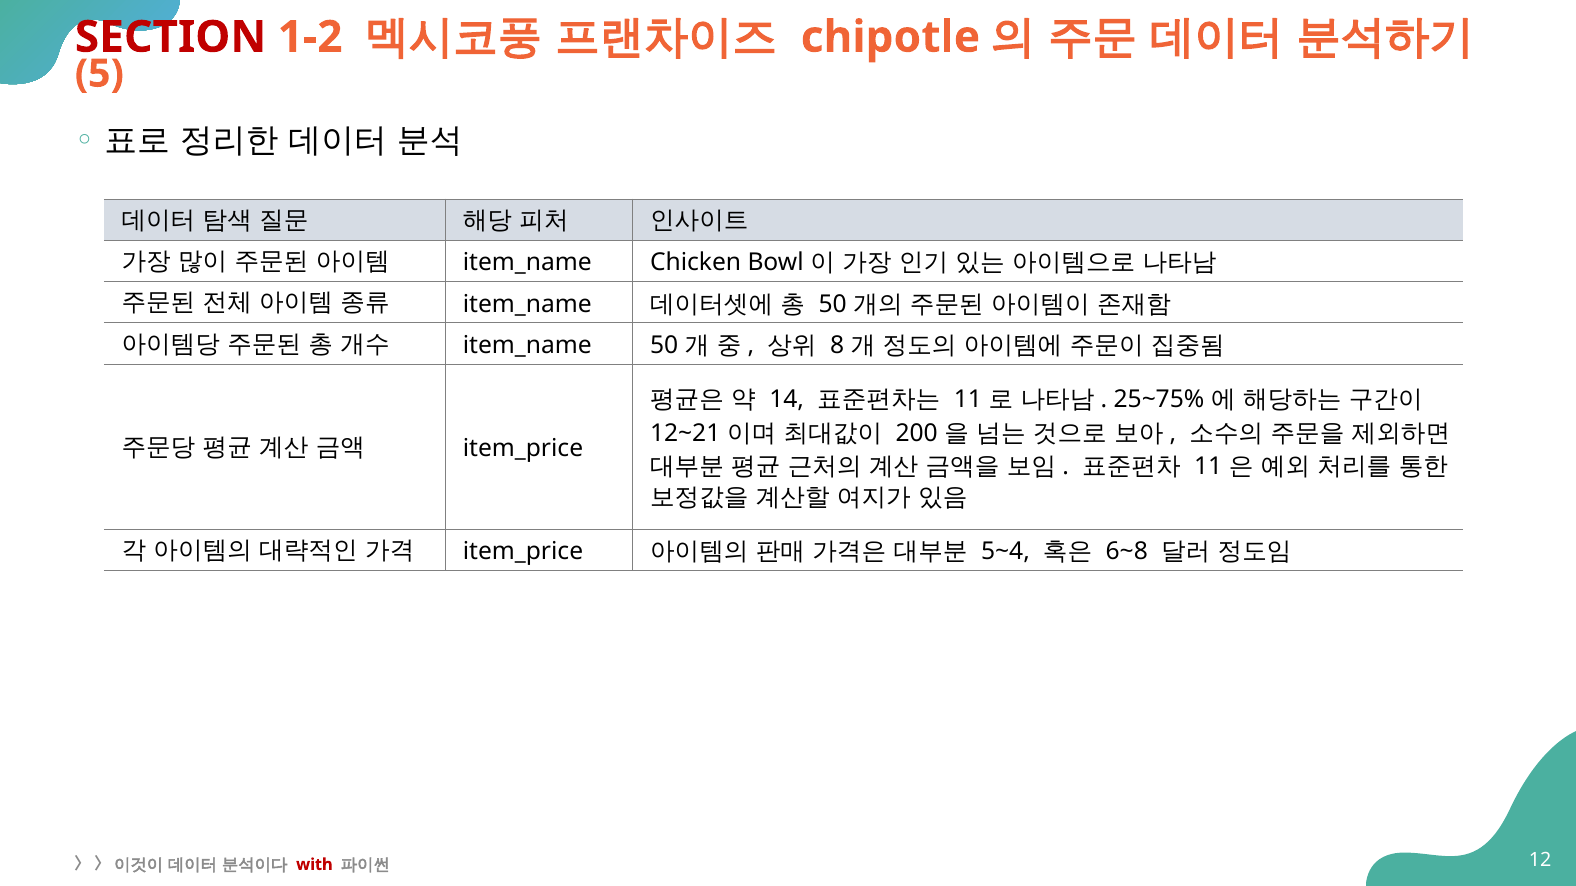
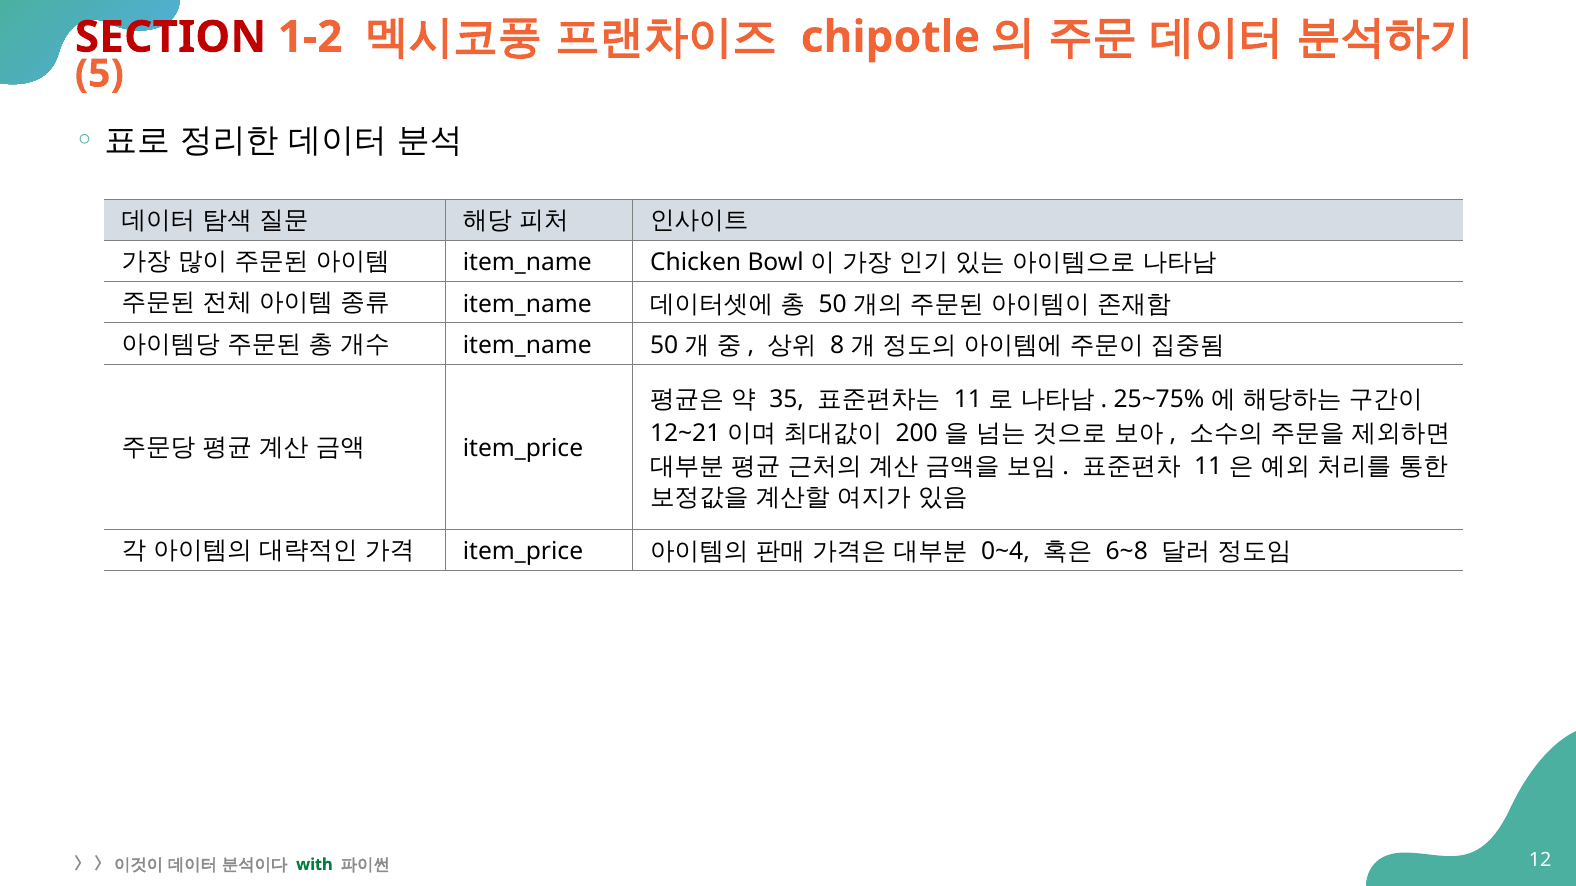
14: 14 -> 35
5~4: 5~4 -> 0~4
with colour: red -> green
